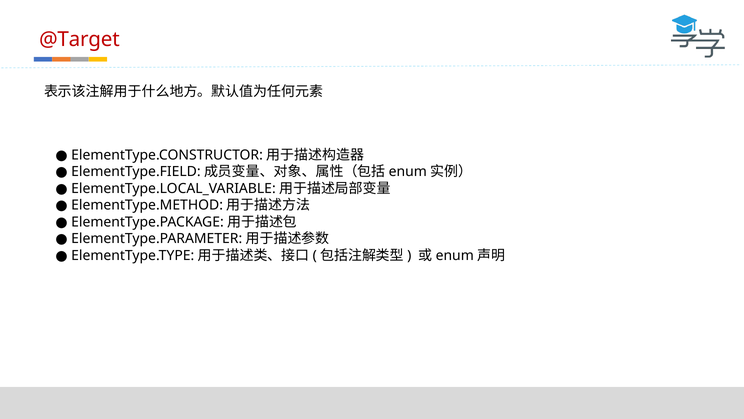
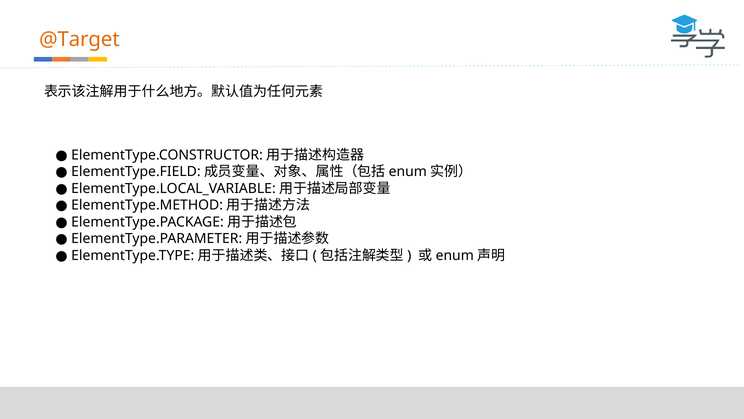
@Target colour: red -> orange
